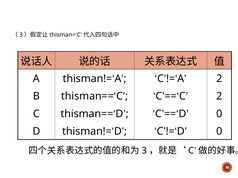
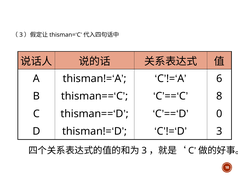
2 at (219, 79): 2 -> 6
2 at (219, 96): 2 -> 8
0 at (219, 132): 0 -> 3
